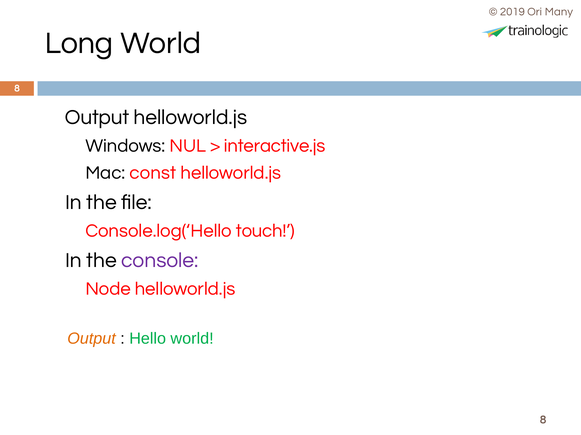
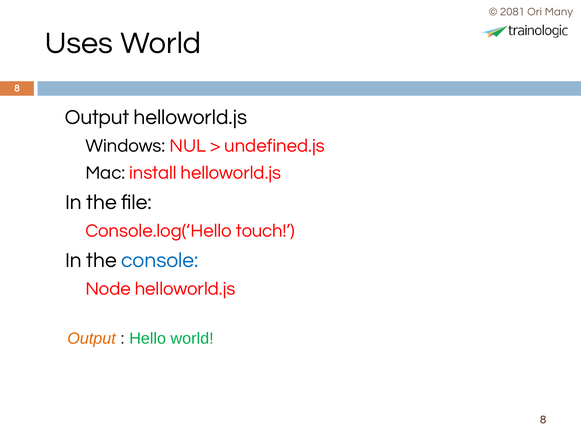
2019: 2019 -> 2081
Long: Long -> Uses
interactive.js: interactive.js -> undefined.js
const: const -> install
console colour: purple -> blue
